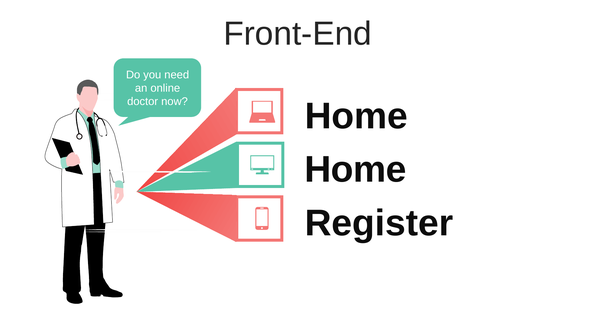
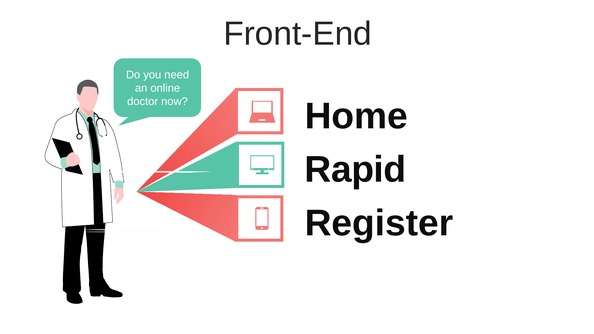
Home at (355, 170): Home -> Rapid
